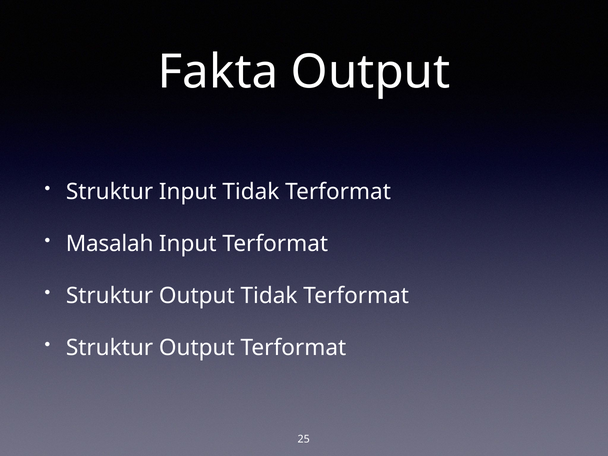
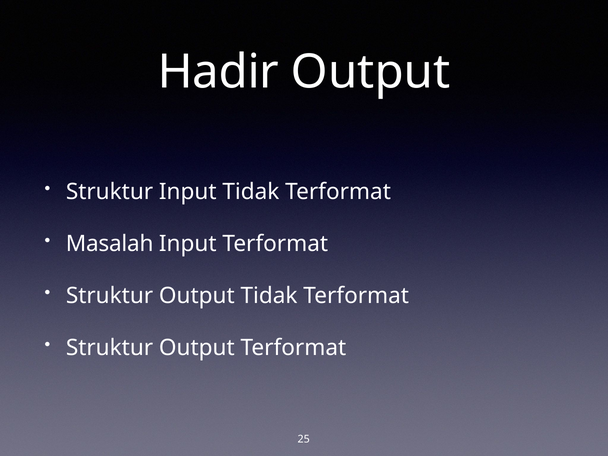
Fakta: Fakta -> Hadir
